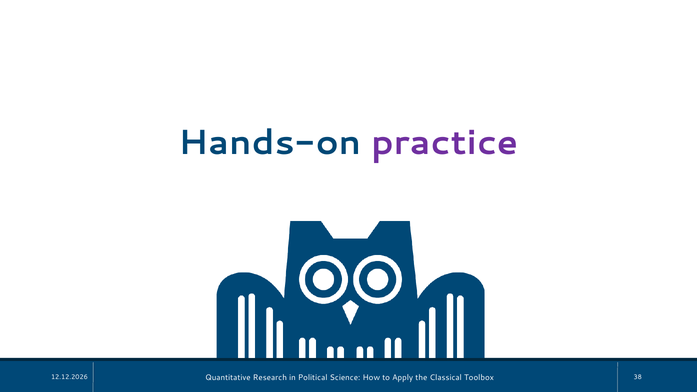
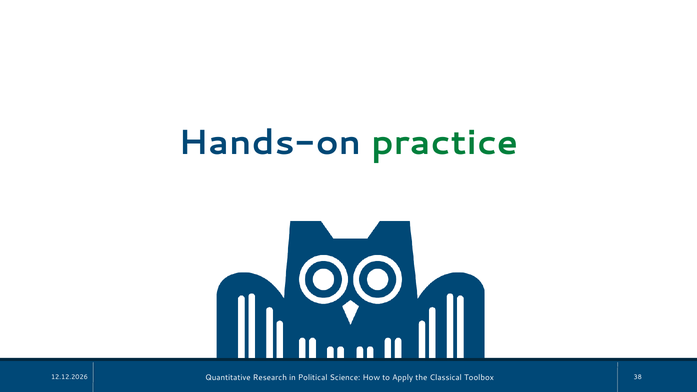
practice colour: purple -> green
